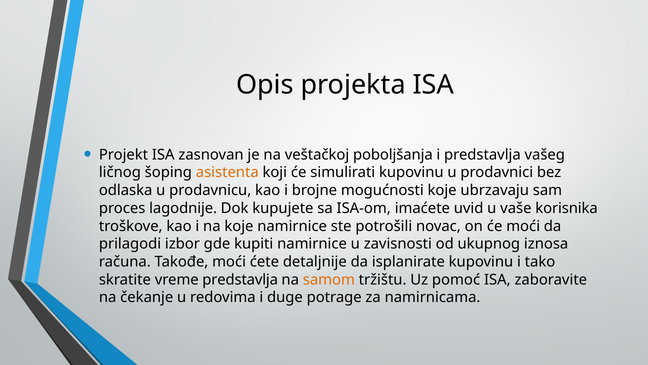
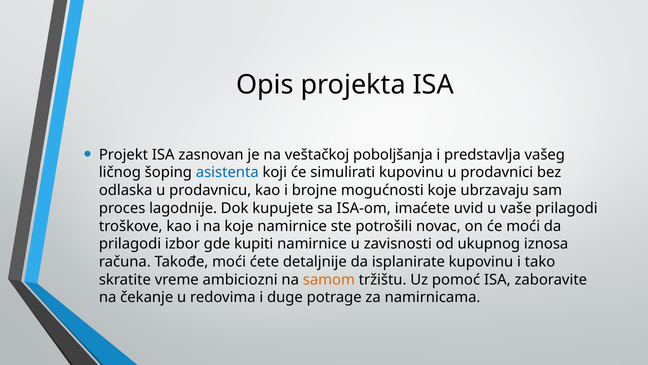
asistenta colour: orange -> blue
vaše korisnika: korisnika -> prilagodi
vreme predstavlja: predstavlja -> ambiciozni
